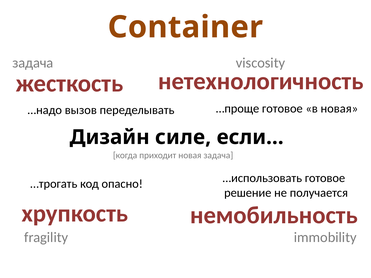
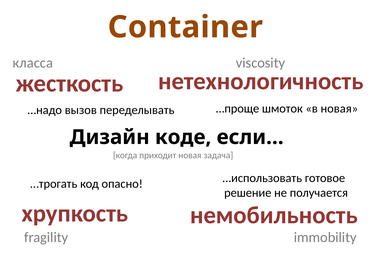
задача at (33, 63): задача -> класса
…проще готовое: готовое -> шмоток
силе: силе -> коде
